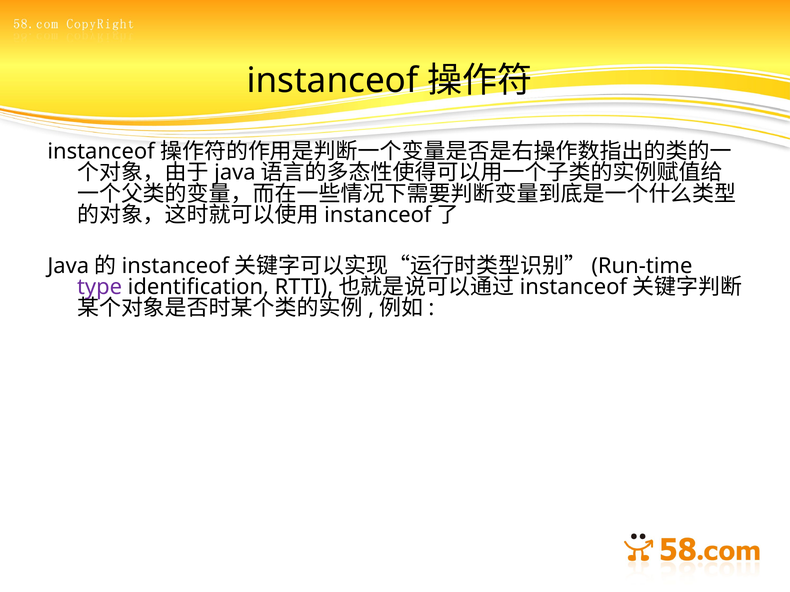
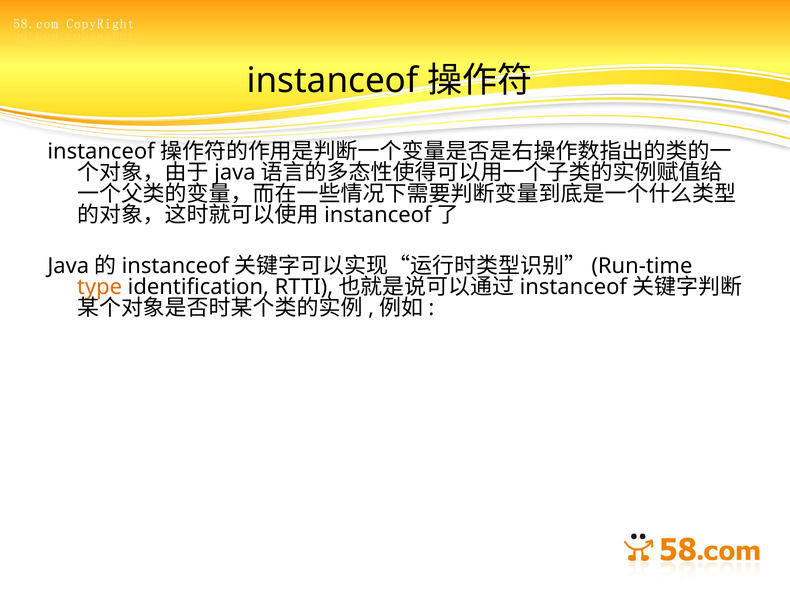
type colour: purple -> orange
